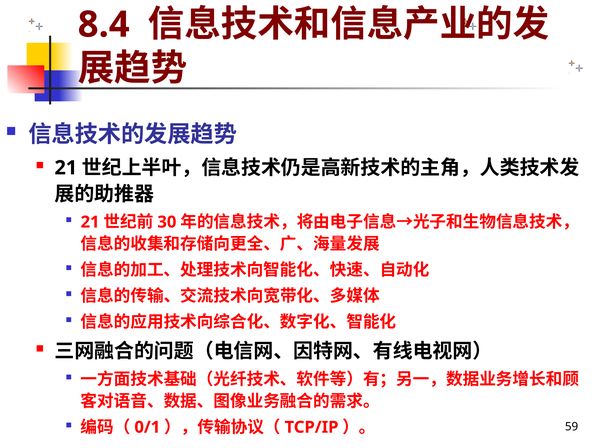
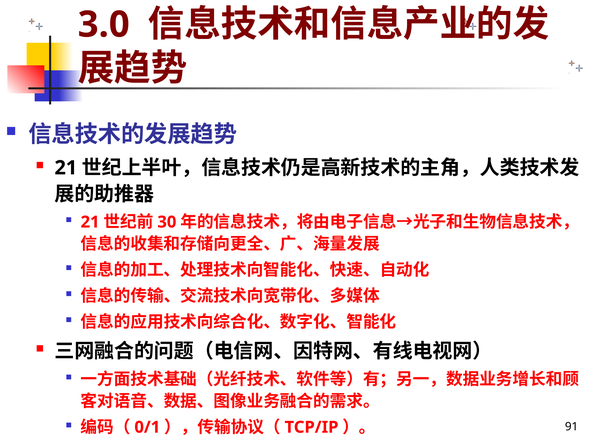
8.4: 8.4 -> 3.0
59: 59 -> 91
